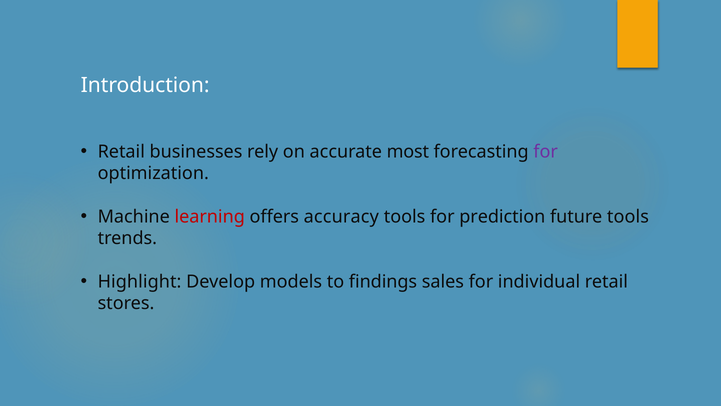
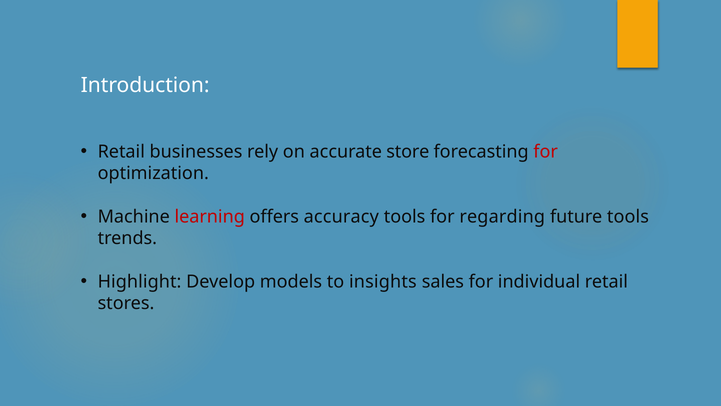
most: most -> store
for at (546, 152) colour: purple -> red
prediction: prediction -> regarding
findings: findings -> insights
